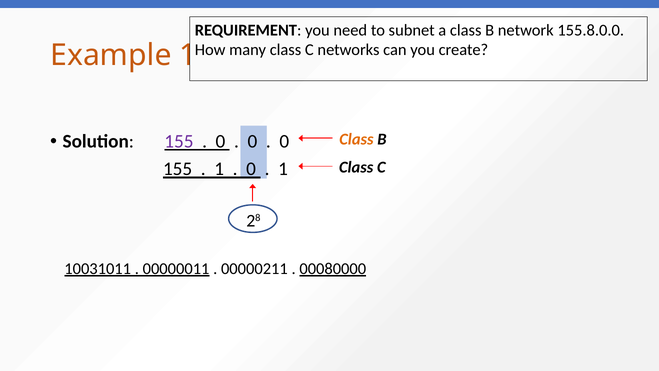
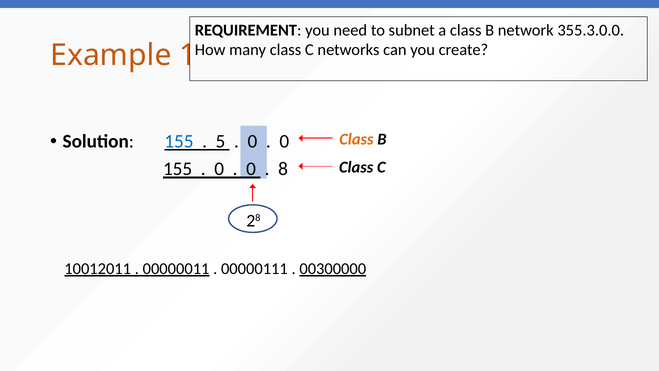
155.8.0.0: 155.8.0.0 -> 355.3.0.0
155 at (179, 141) colour: purple -> blue
0 at (220, 141): 0 -> 5
1 at (219, 169): 1 -> 0
1 at (283, 169): 1 -> 8
10031011: 10031011 -> 10012011
00000211: 00000211 -> 00000111
00080000: 00080000 -> 00300000
